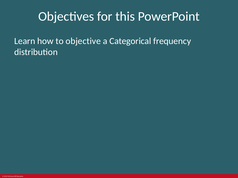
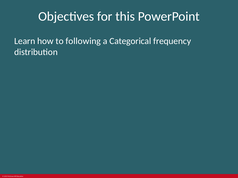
objective: objective -> following
